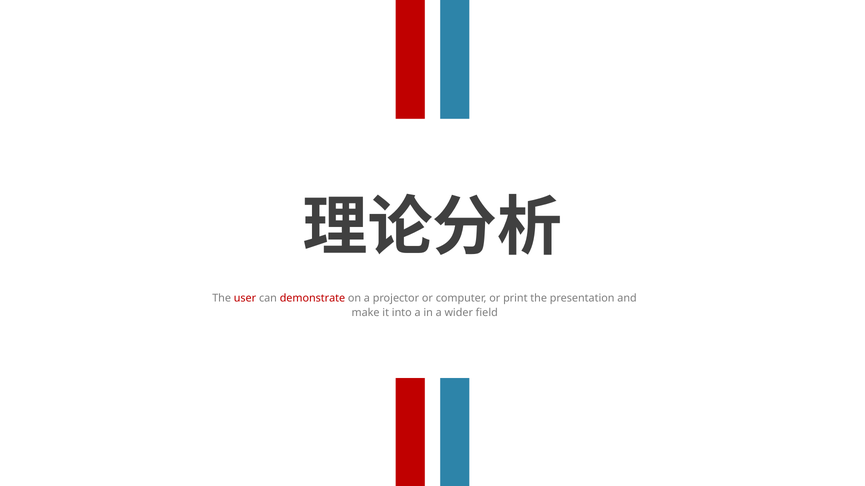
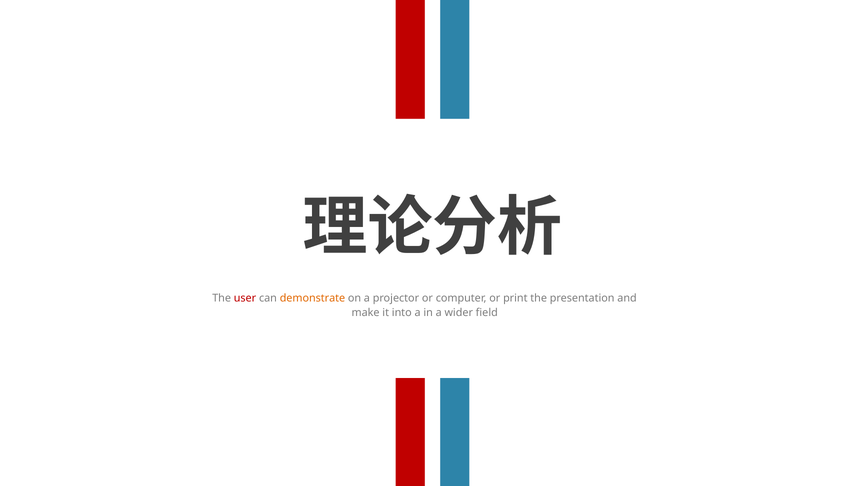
demonstrate colour: red -> orange
